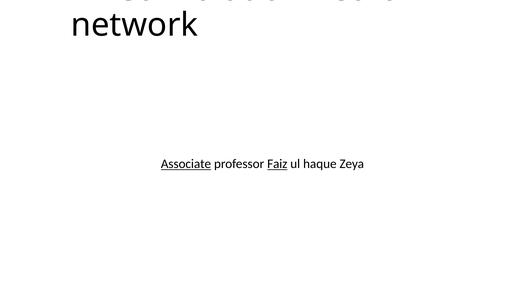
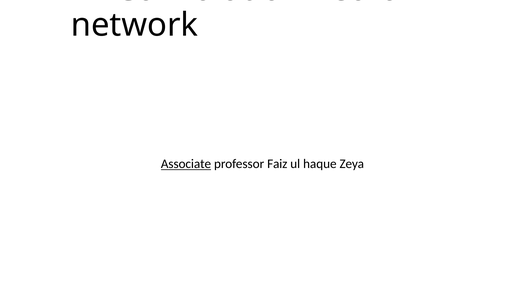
Faiz underline: present -> none
